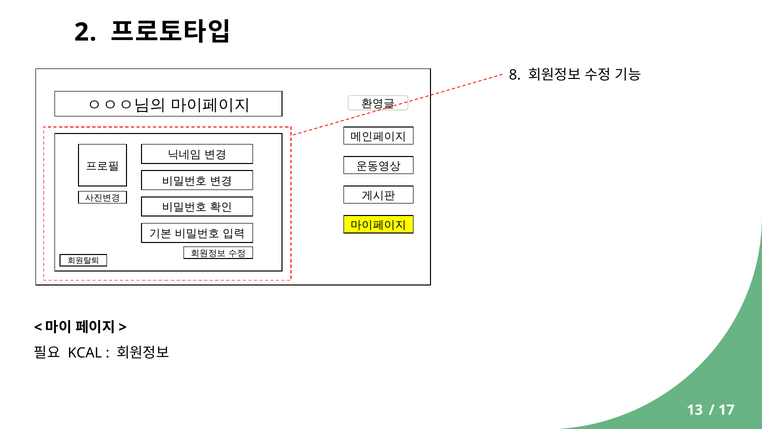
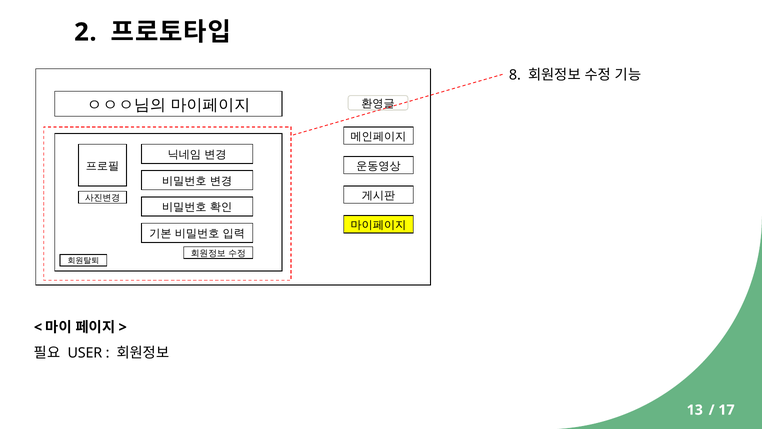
KCAL: KCAL -> USER
